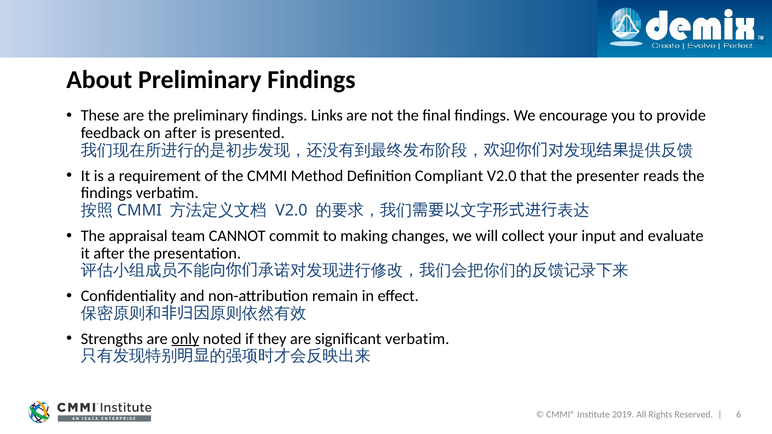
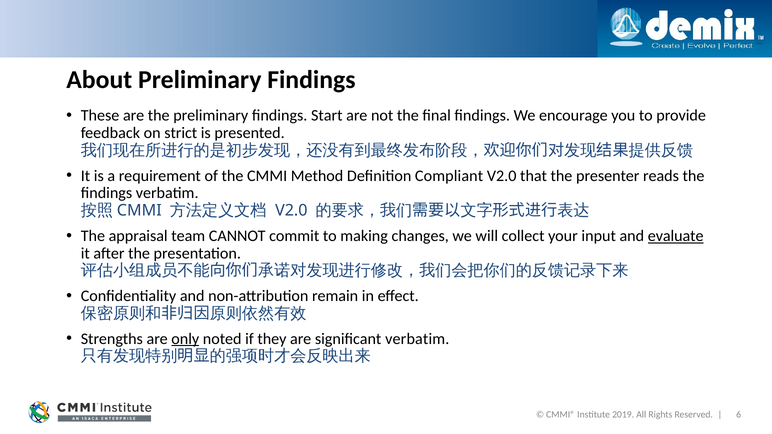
Links: Links -> Start
on after: after -> strict
evaluate underline: none -> present
